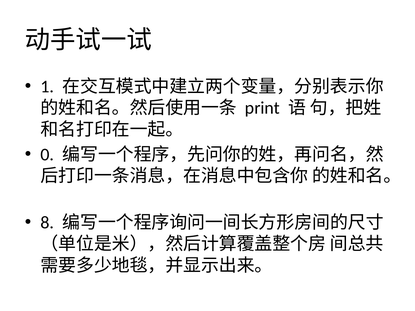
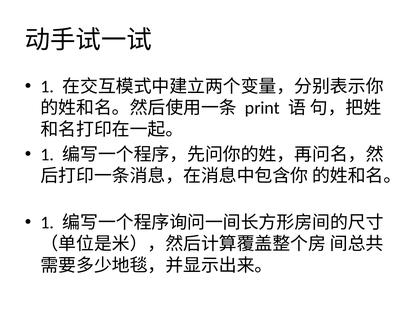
0 at (47, 155): 0 -> 1
8 at (47, 223): 8 -> 1
